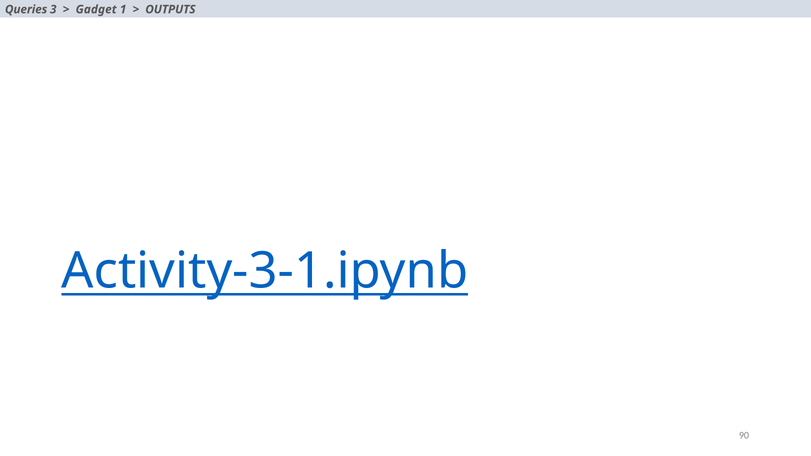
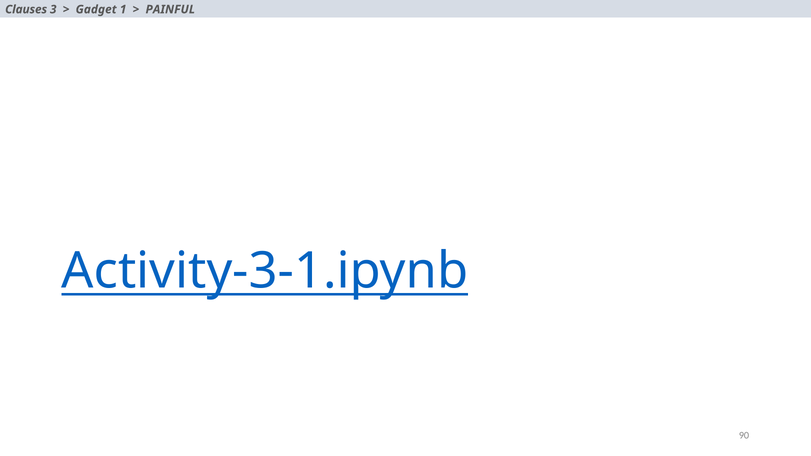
Queries: Queries -> Clauses
OUTPUTS: OUTPUTS -> PAINFUL
